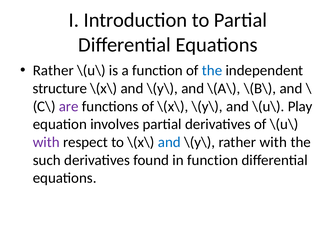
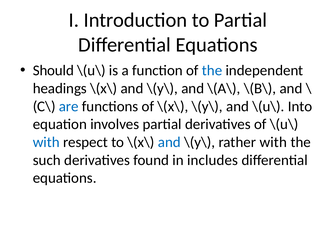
Rather at (53, 70): Rather -> Should
structure: structure -> headings
are colour: purple -> blue
Play: Play -> Into
with at (46, 142) colour: purple -> blue
in function: function -> includes
